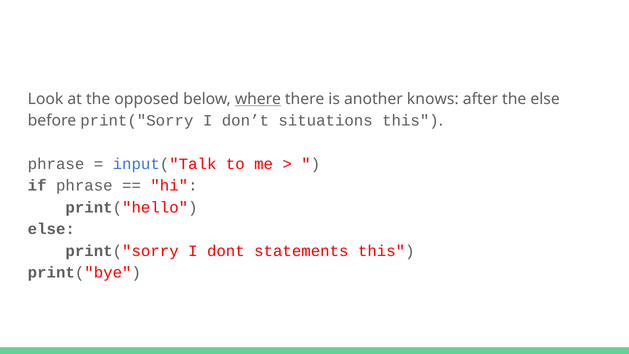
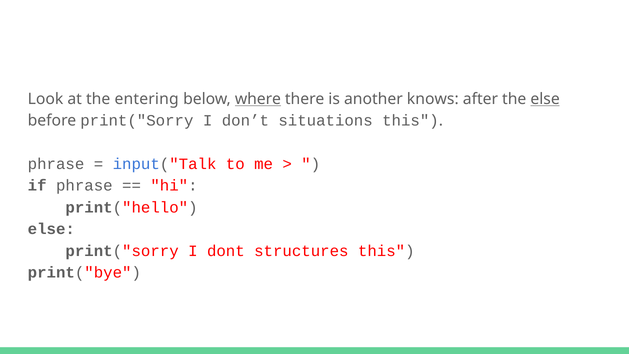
opposed: opposed -> entering
else at (545, 99) underline: none -> present
statements: statements -> structures
